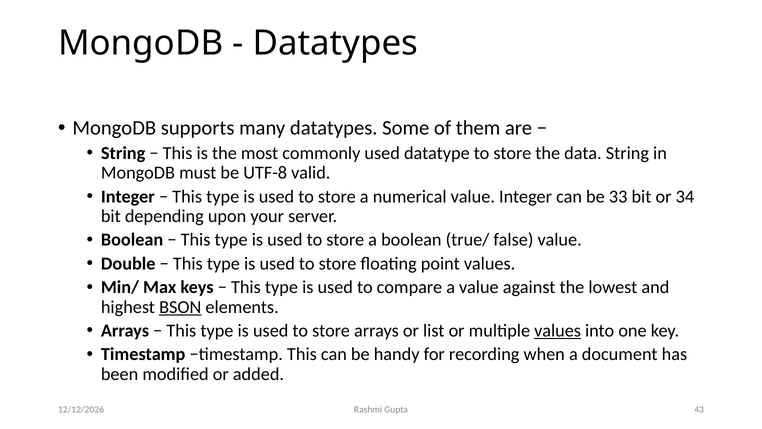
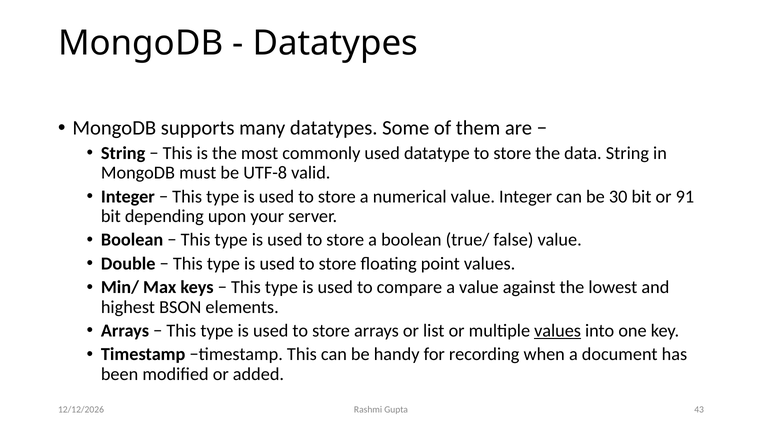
33: 33 -> 30
34: 34 -> 91
BSON underline: present -> none
